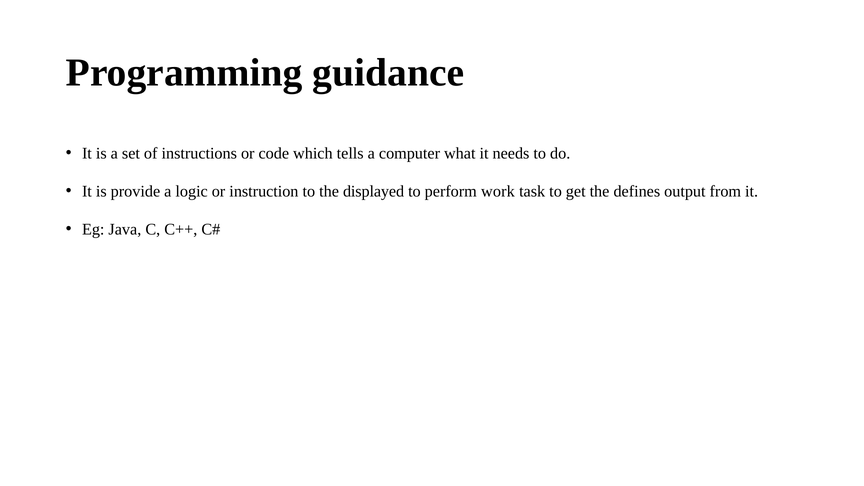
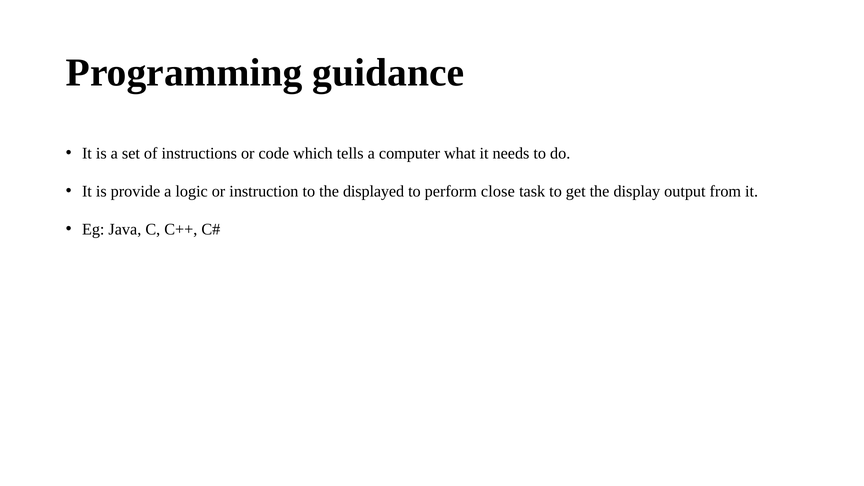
work: work -> close
defines: defines -> display
